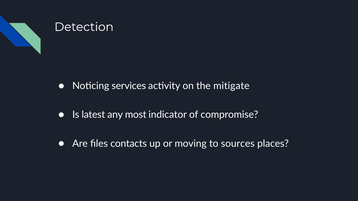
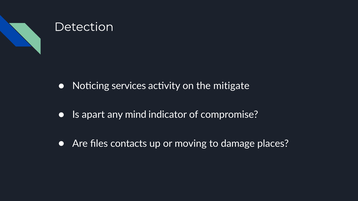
latest: latest -> apart
most: most -> mind
sources: sources -> damage
